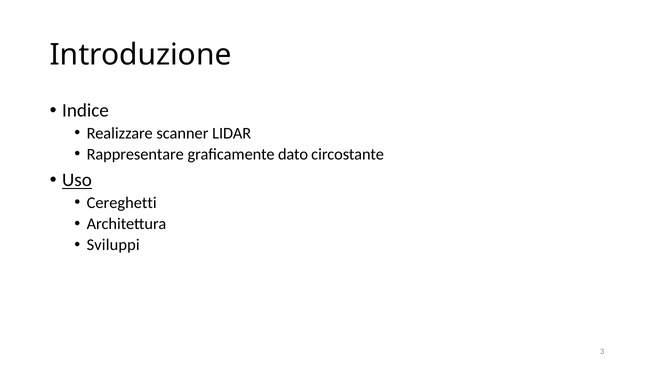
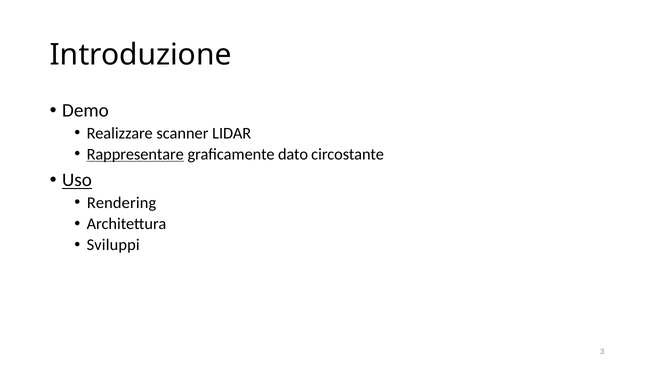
Indice: Indice -> Demo
Rappresentare underline: none -> present
Cereghetti: Cereghetti -> Rendering
